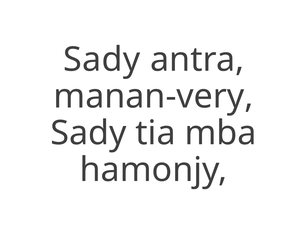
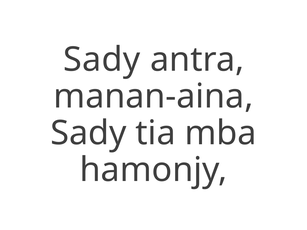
manan-very: manan-very -> manan-aina
